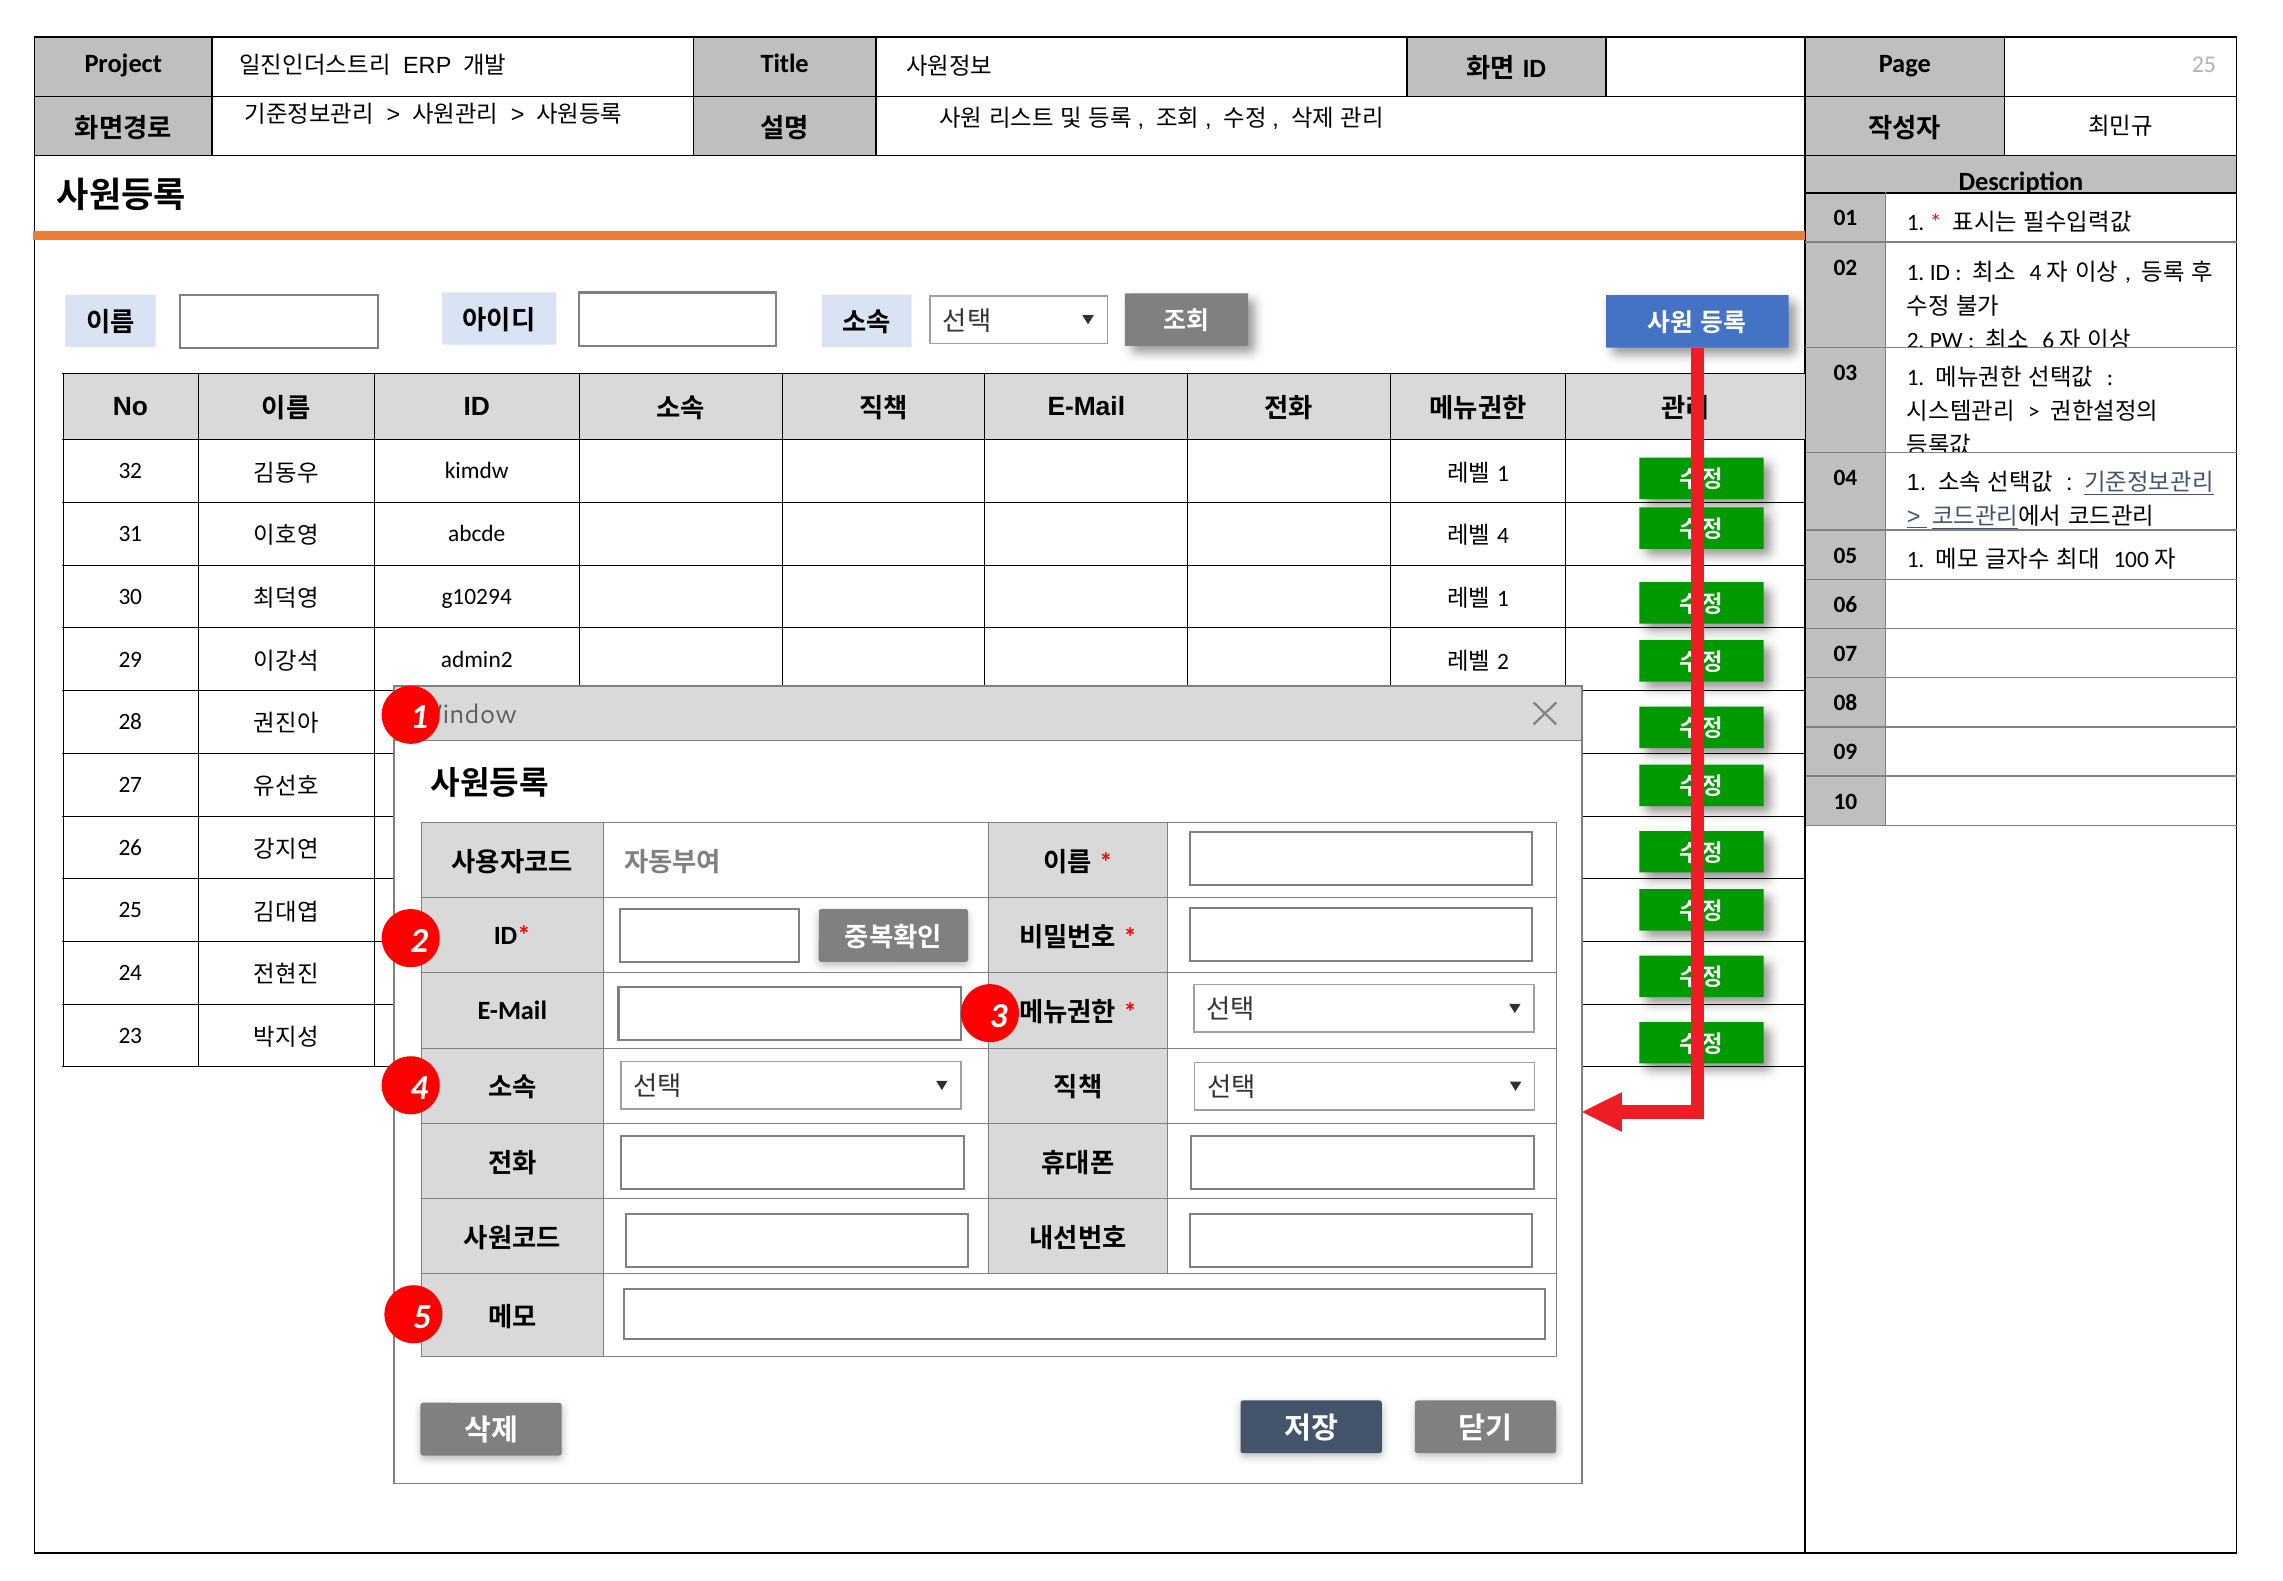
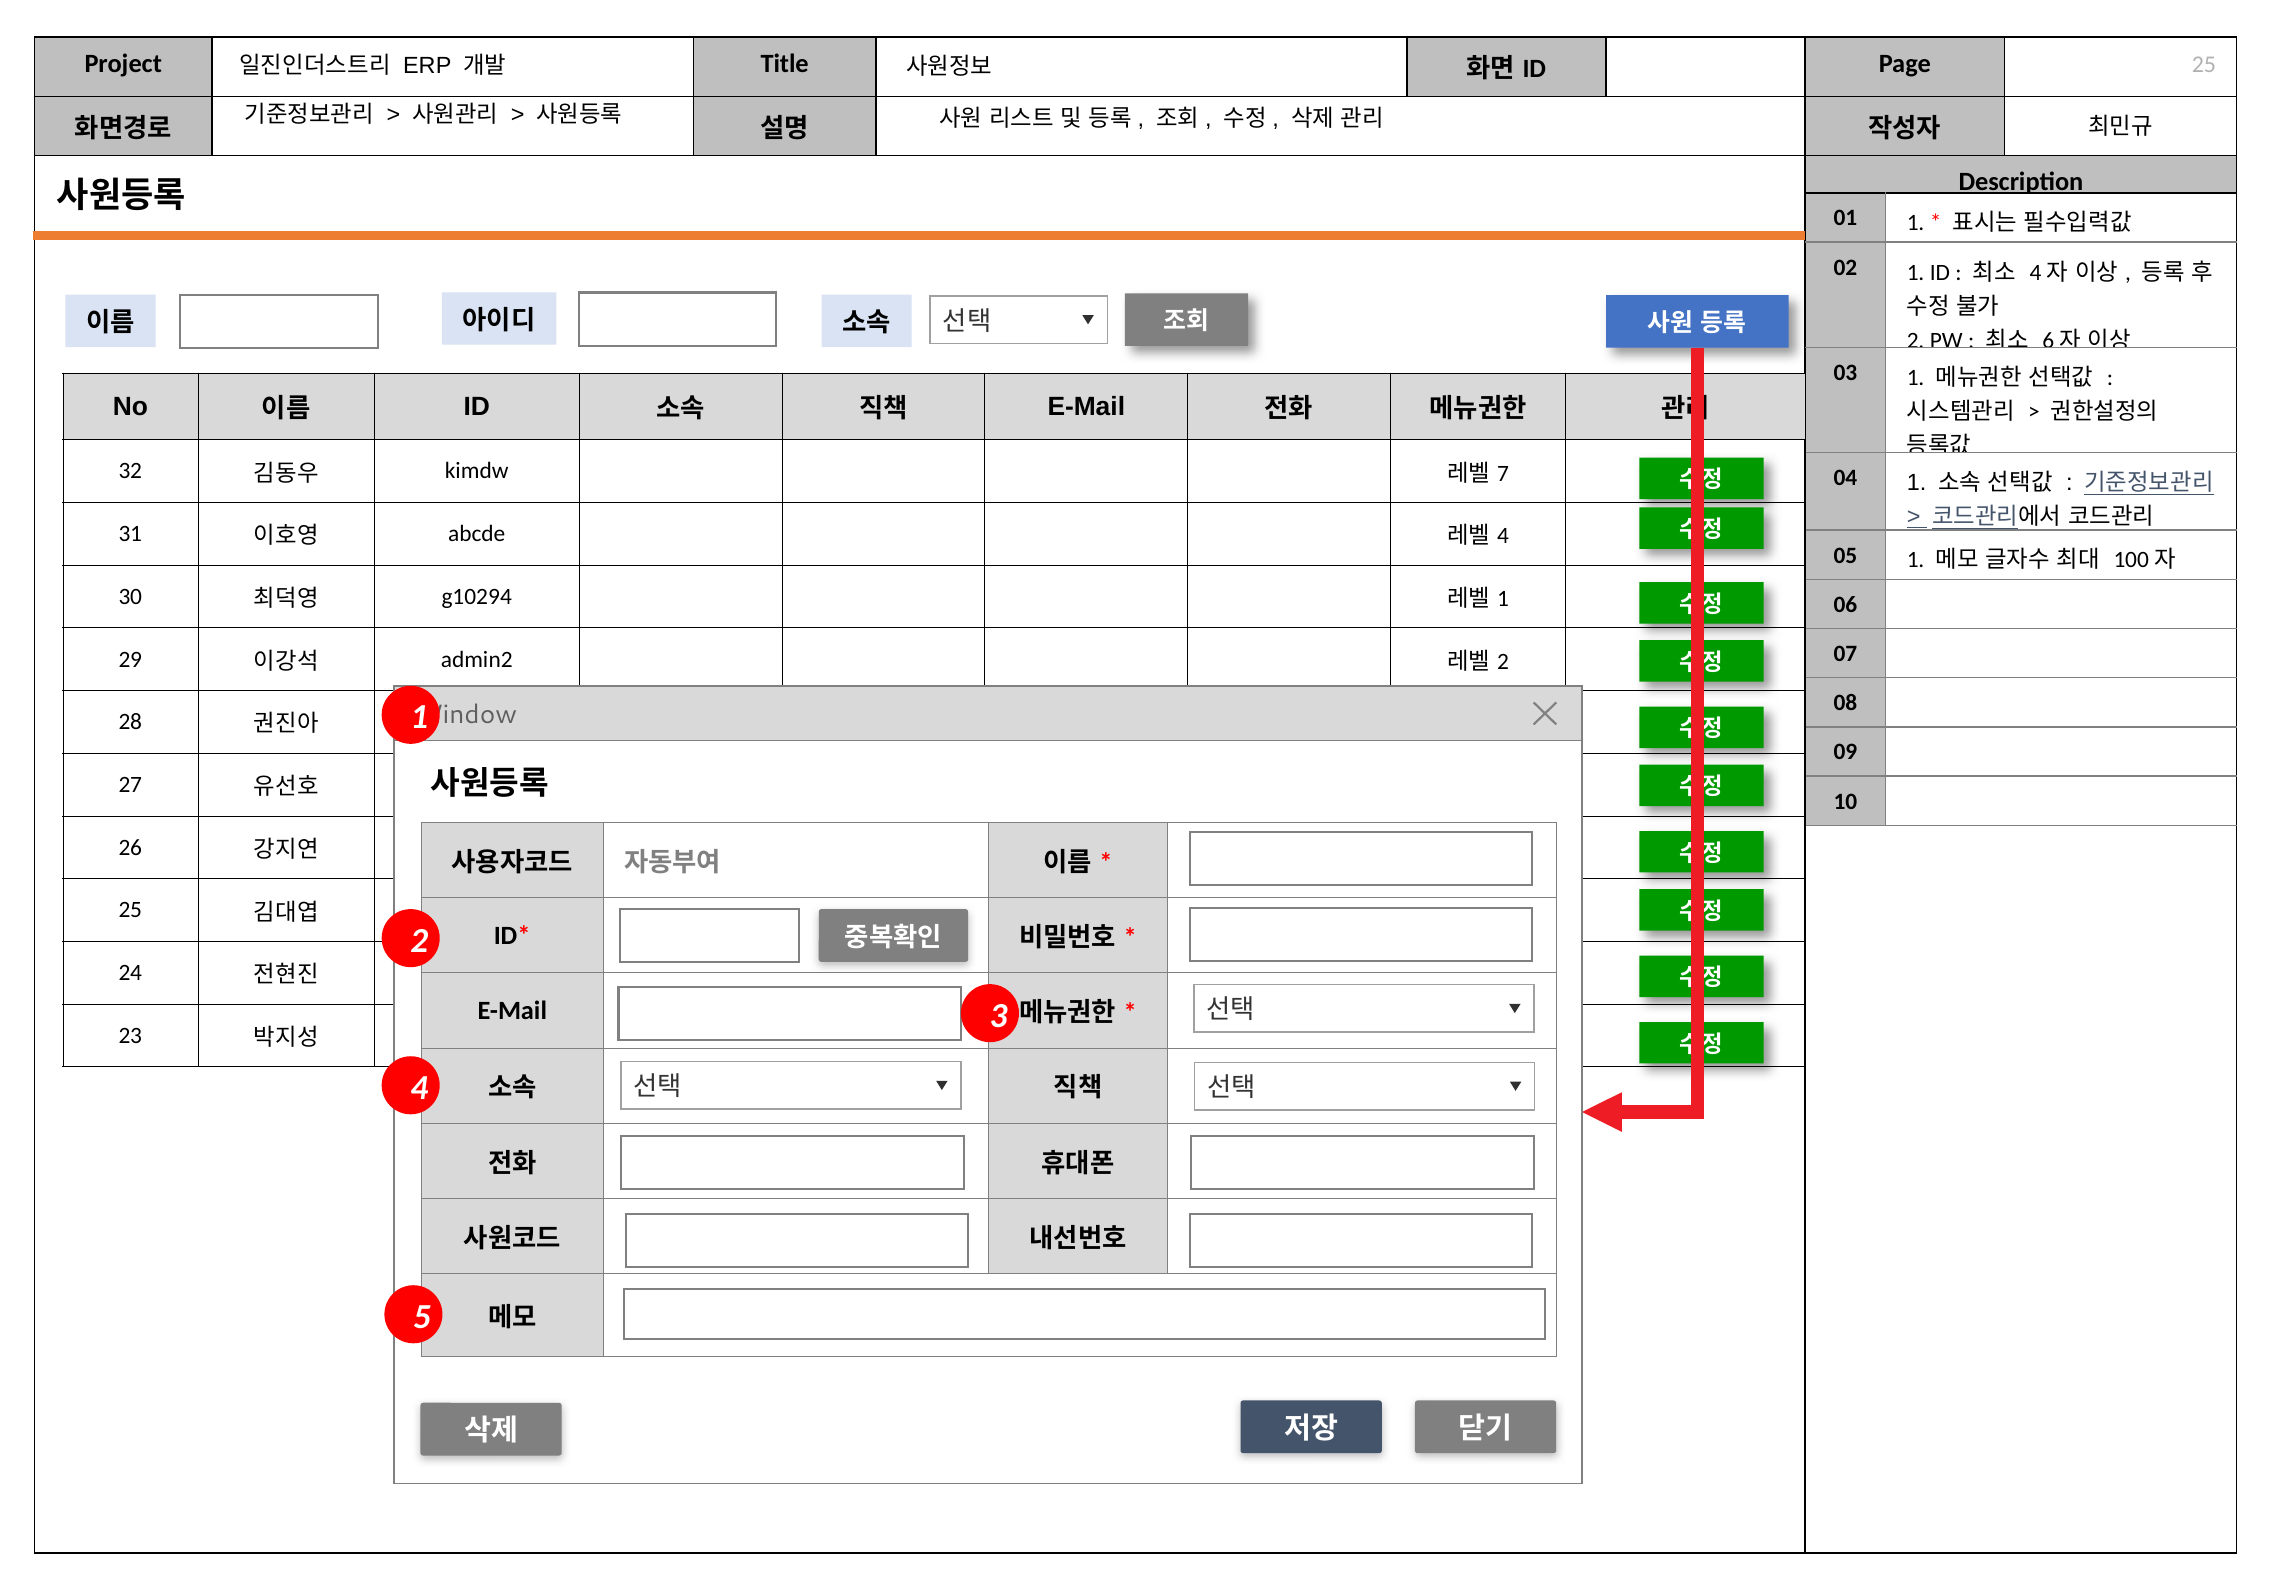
1 at (1503, 473): 1 -> 7
